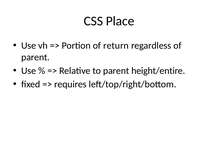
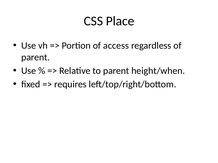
return: return -> access
height/entire: height/entire -> height/when
